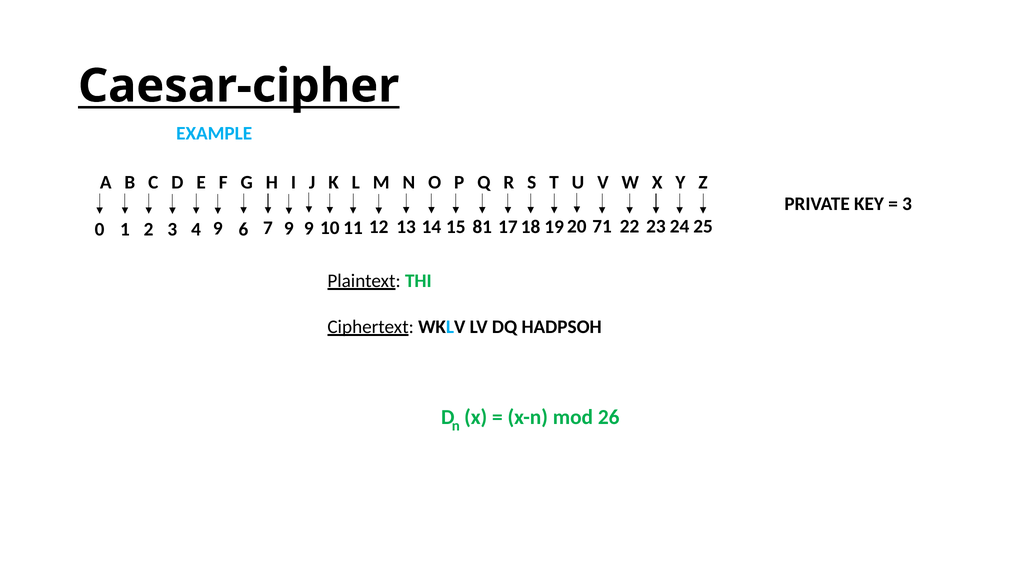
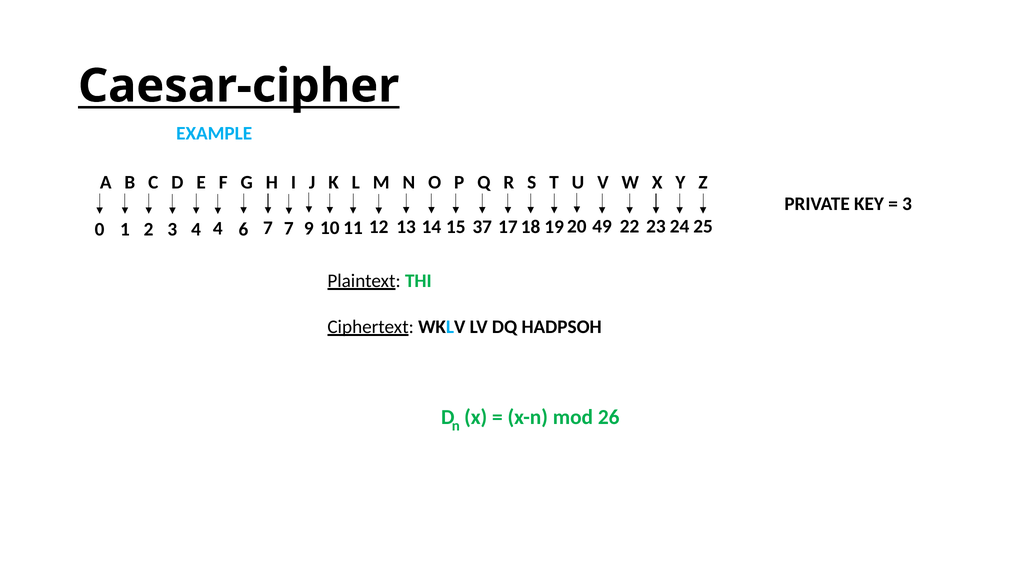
4 9: 9 -> 4
7 9: 9 -> 7
81: 81 -> 37
71: 71 -> 49
